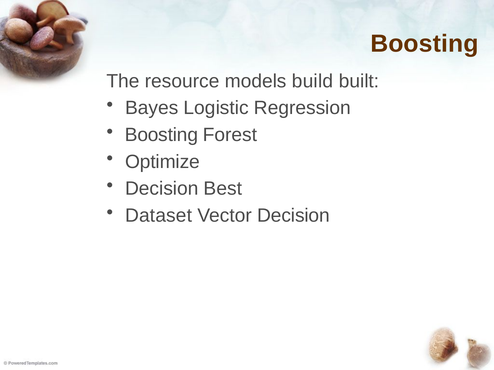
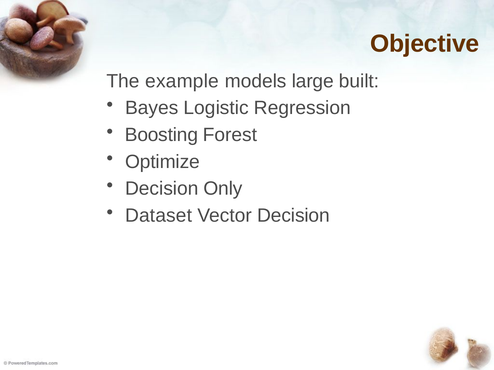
Boosting at (424, 44): Boosting -> Objective
resource: resource -> example
build: build -> large
Best: Best -> Only
